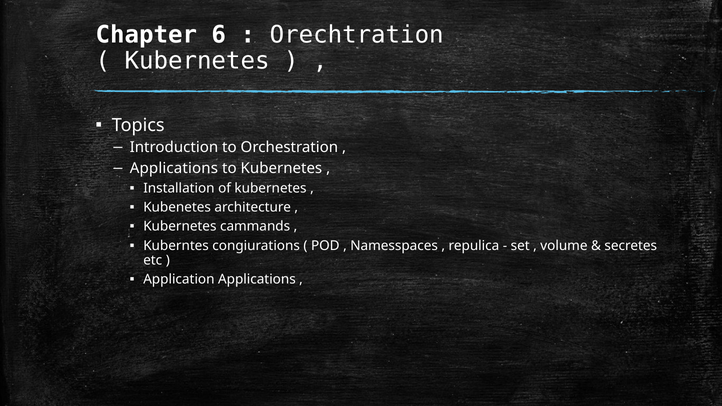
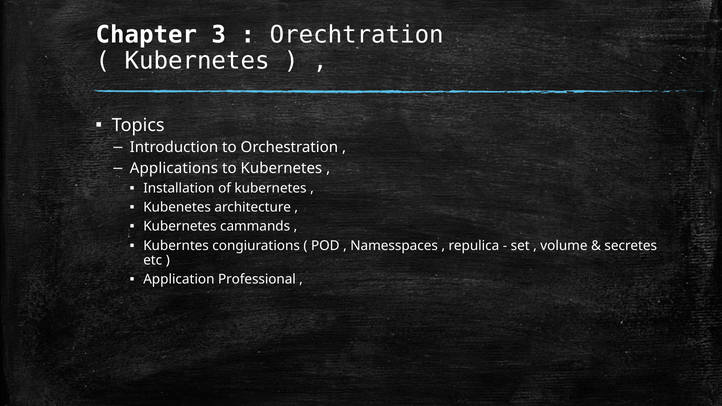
6: 6 -> 3
Application Applications: Applications -> Professional
